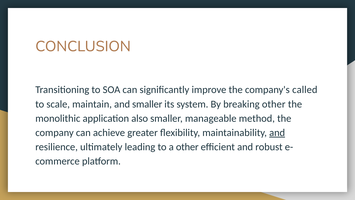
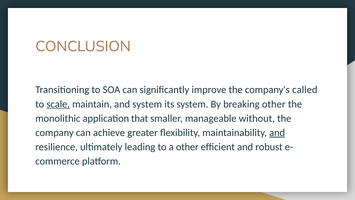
scale underline: none -> present
and smaller: smaller -> system
also: also -> that
method: method -> without
